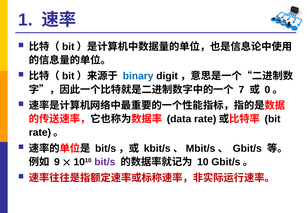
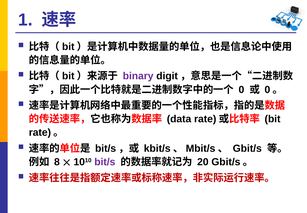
binary colour: blue -> purple
7 at (241, 89): 7 -> 0
9: 9 -> 8
10: 10 -> 20
